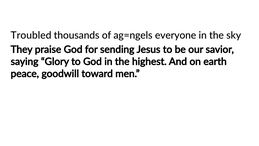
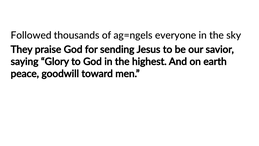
Troubled: Troubled -> Followed
